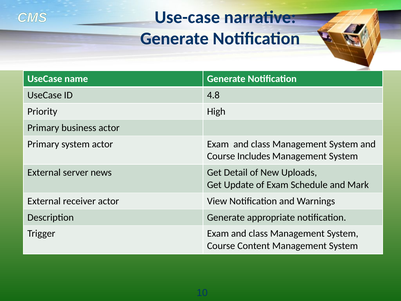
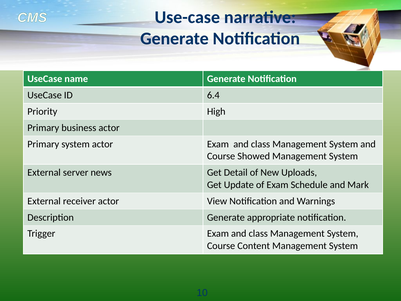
4.8: 4.8 -> 6.4
Includes: Includes -> Showed
